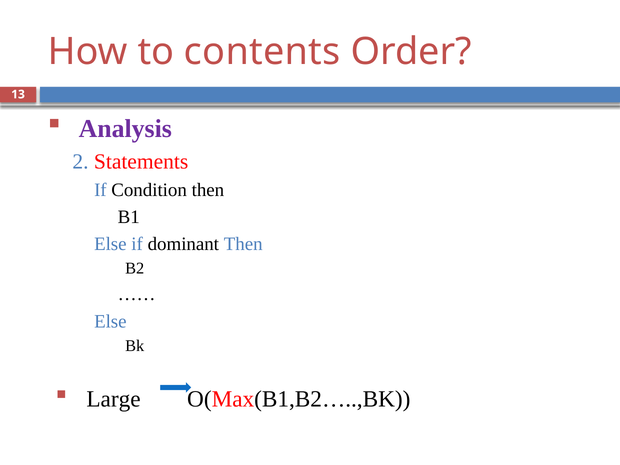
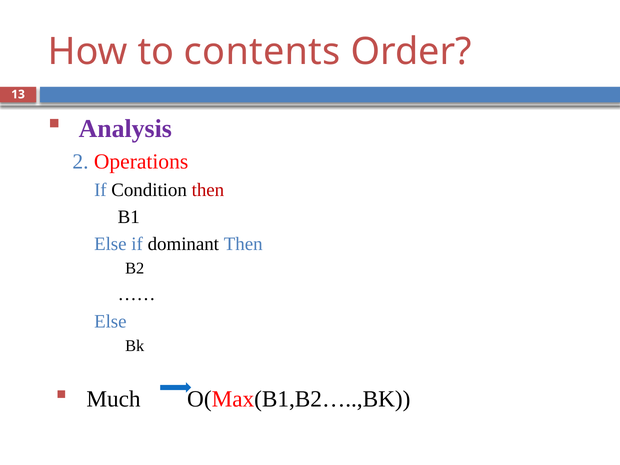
Statements: Statements -> Operations
then at (208, 190) colour: black -> red
Large: Large -> Much
